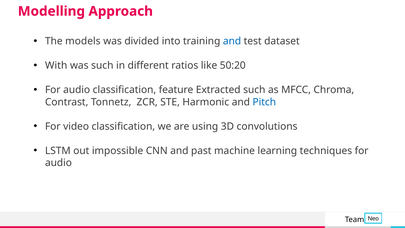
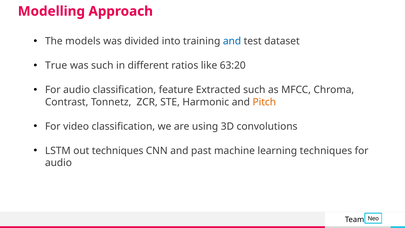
With: With -> True
50:20: 50:20 -> 63:20
Pitch colour: blue -> orange
out impossible: impossible -> techniques
